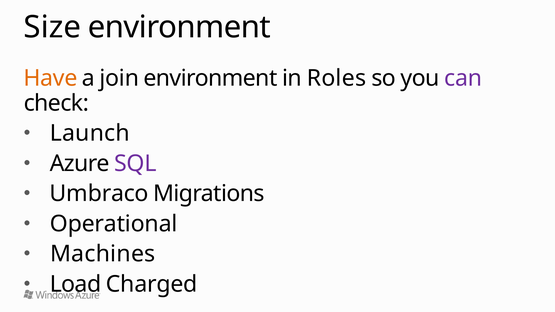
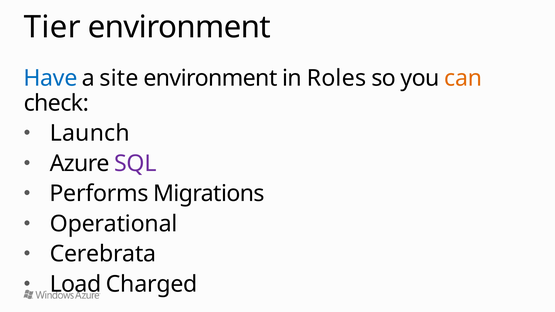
Size: Size -> Tier
Have colour: orange -> blue
join: join -> site
can colour: purple -> orange
Umbraco: Umbraco -> Performs
Machines: Machines -> Cerebrata
